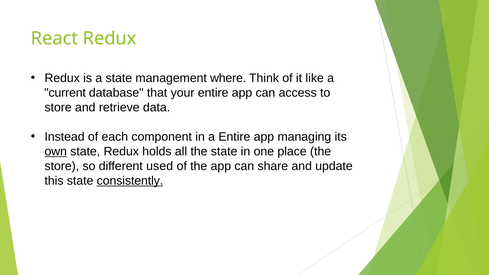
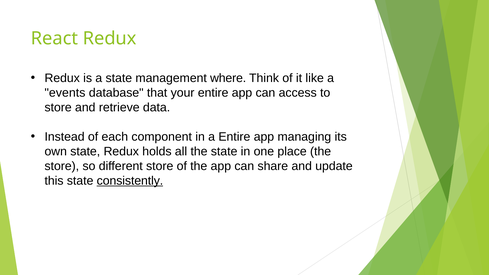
current: current -> events
own underline: present -> none
different used: used -> store
